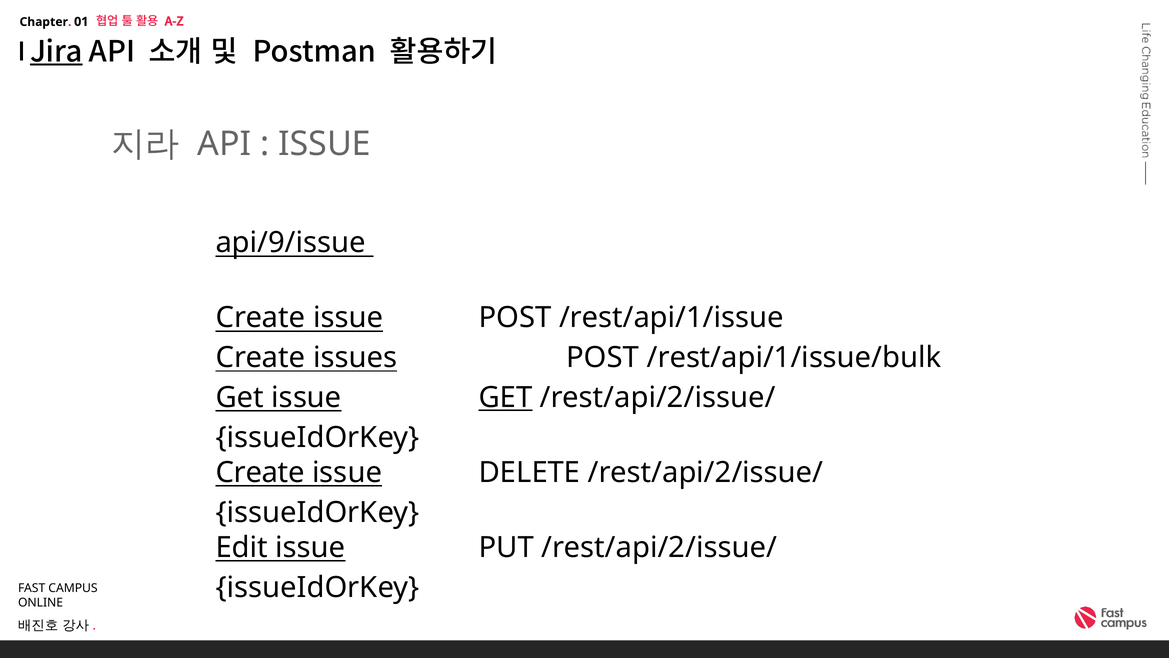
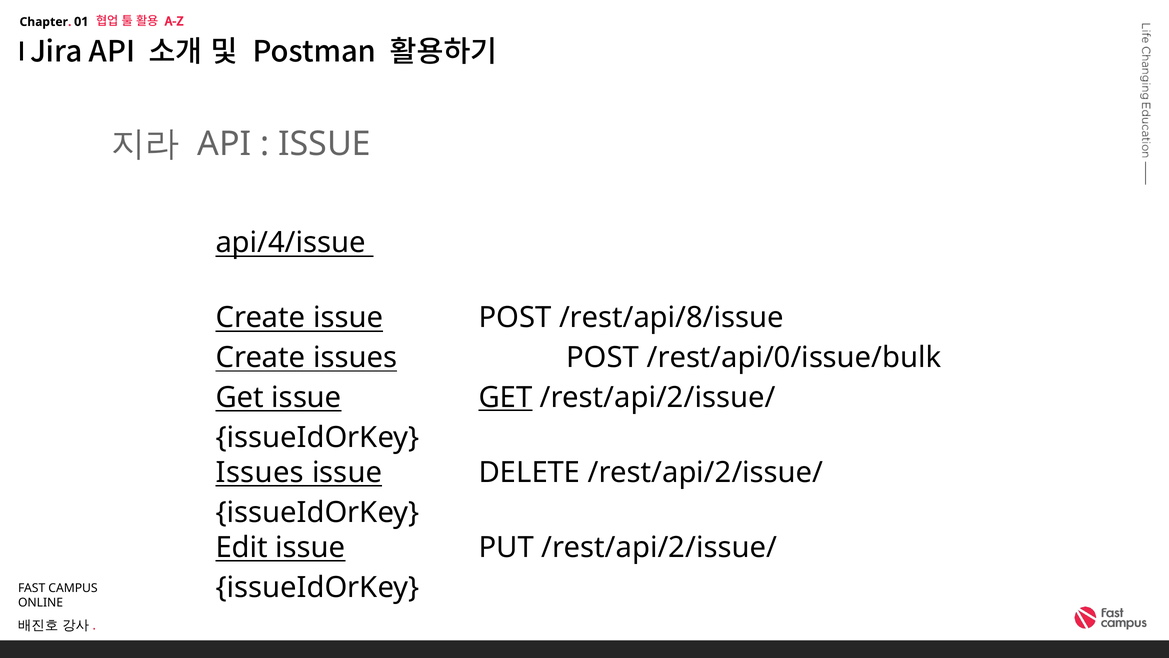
Jira underline: present -> none
api/9/issue: api/9/issue -> api/4/issue
/rest/api/1/issue: /rest/api/1/issue -> /rest/api/8/issue
/rest/api/1/issue/bulk: /rest/api/1/issue/bulk -> /rest/api/0/issue/bulk
Create at (260, 472): Create -> Issues
